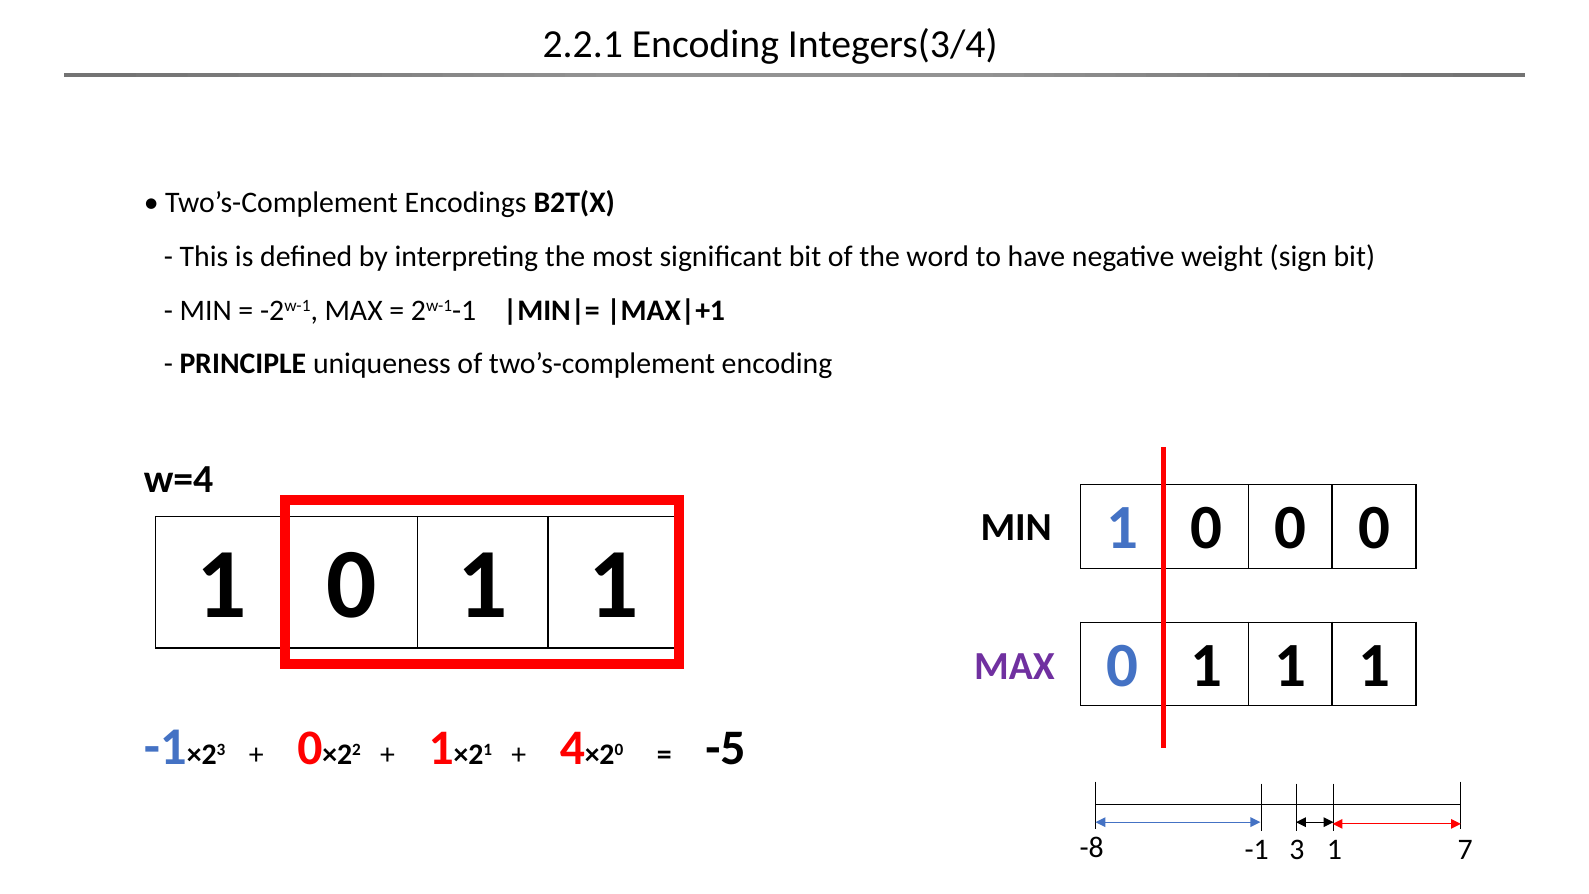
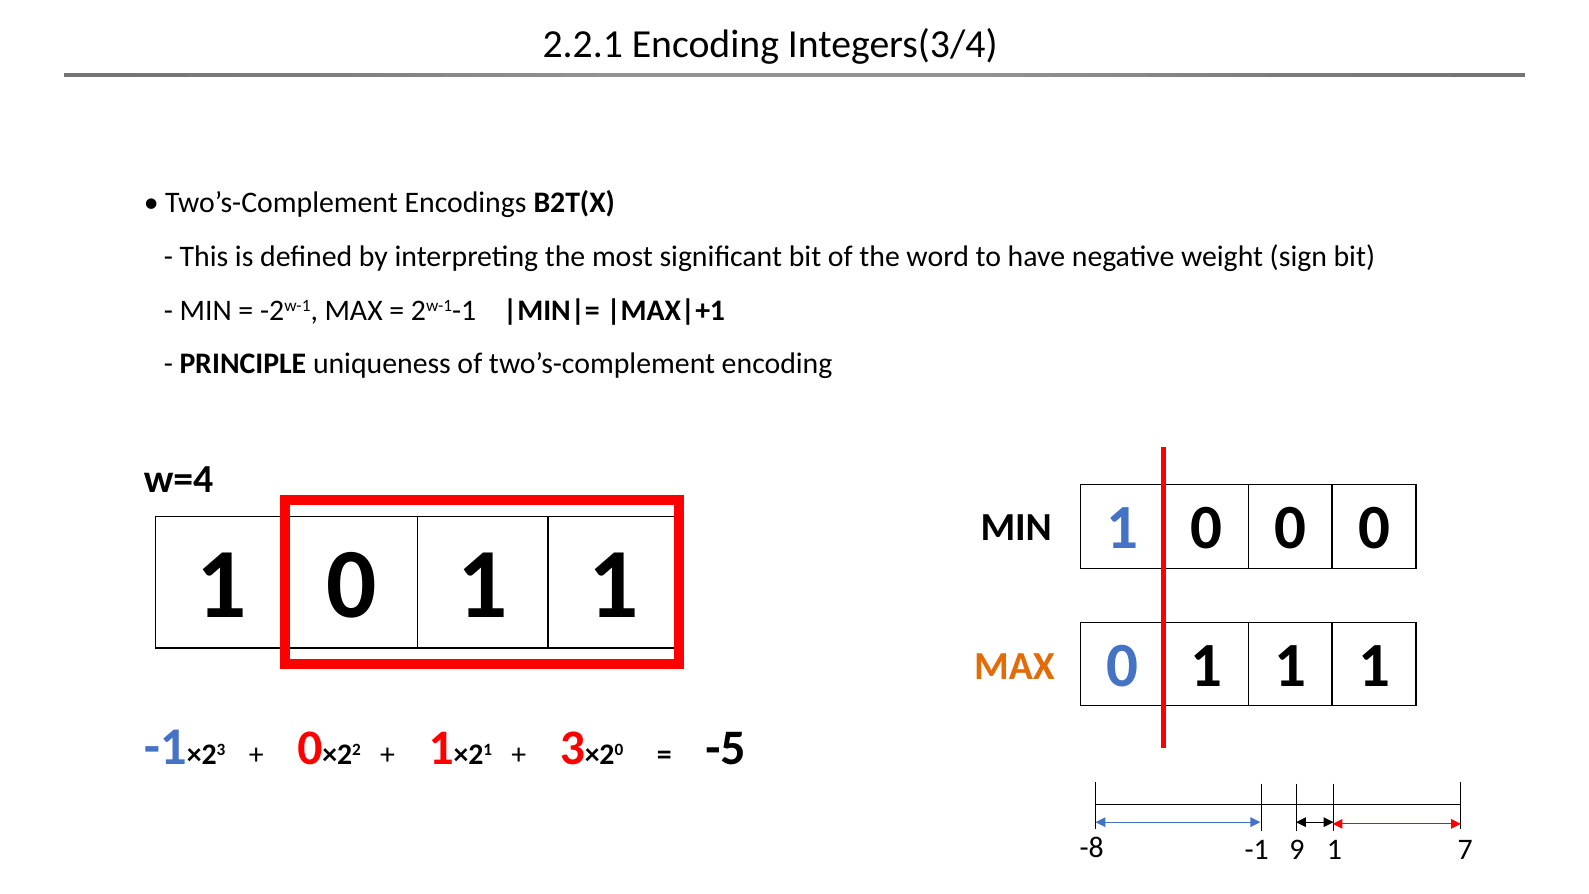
MAX at (1014, 666) colour: purple -> orange
4: 4 -> 3
3: 3 -> 9
